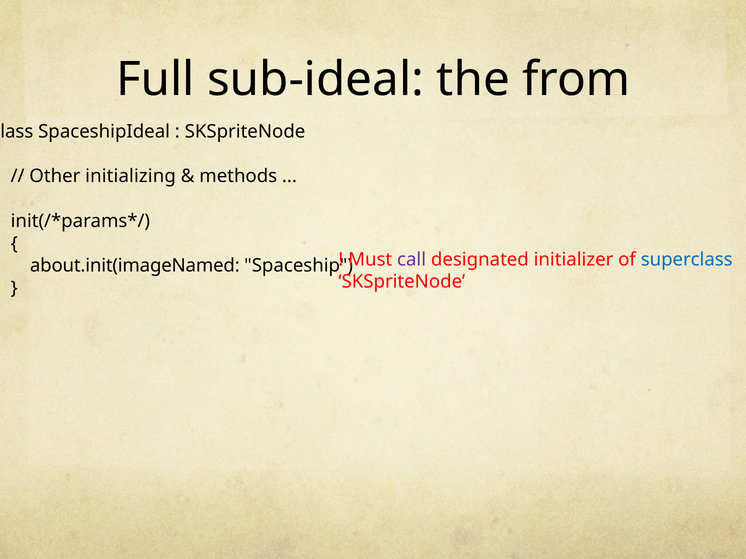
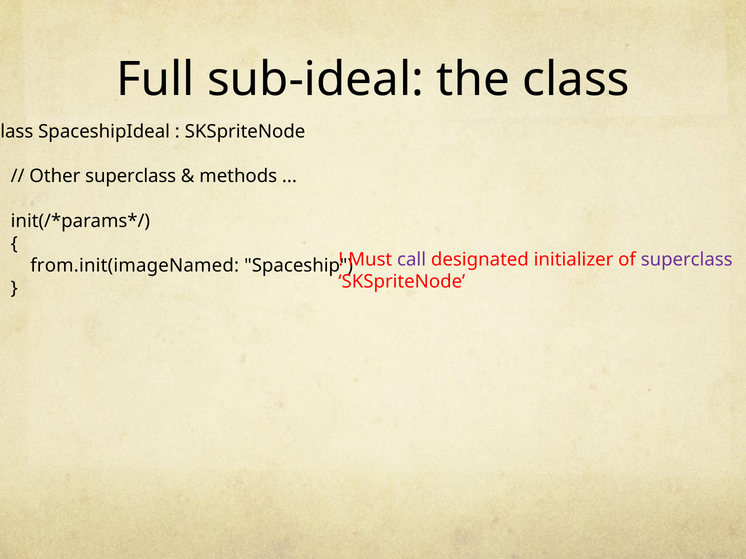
the from: from -> class
Other initializing: initializing -> superclass
superclass at (687, 260) colour: blue -> purple
about.init(imageNamed: about.init(imageNamed -> from.init(imageNamed
